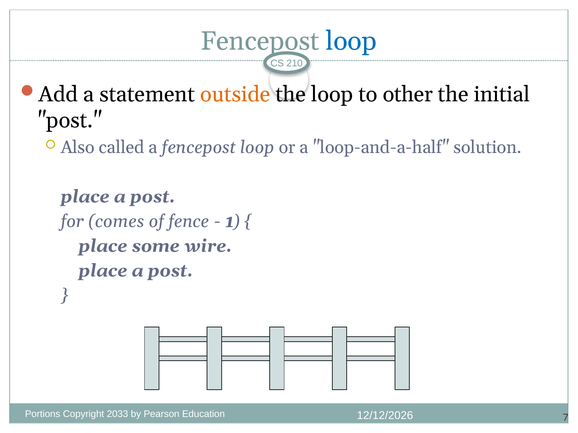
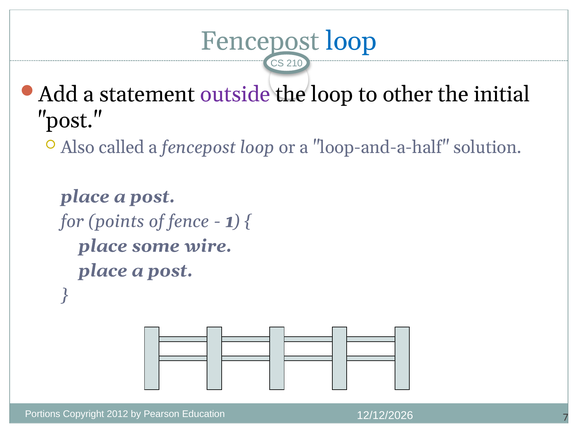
outside colour: orange -> purple
comes: comes -> points
2033: 2033 -> 2012
